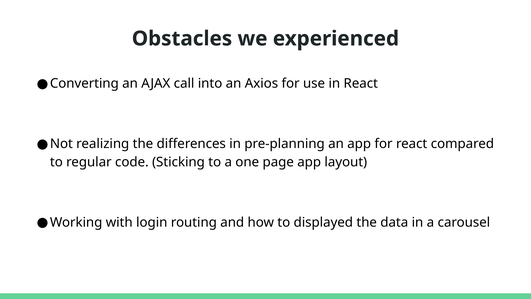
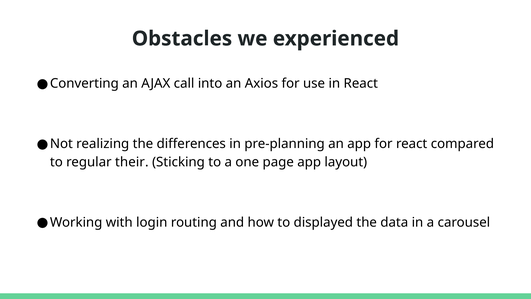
code: code -> their
